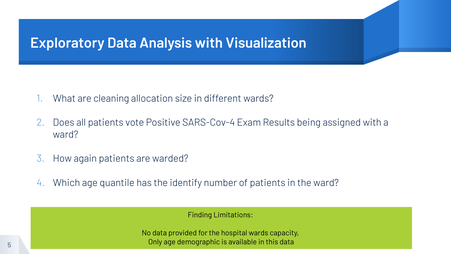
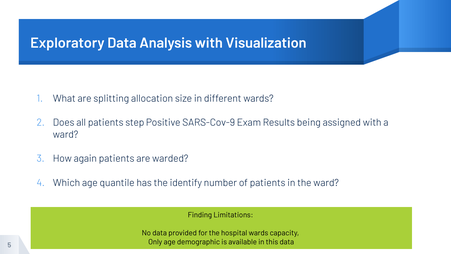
cleaning: cleaning -> splitting
vote: vote -> step
SARS-Cov-4: SARS-Cov-4 -> SARS-Cov-9
